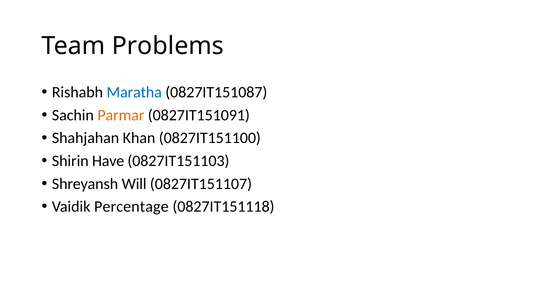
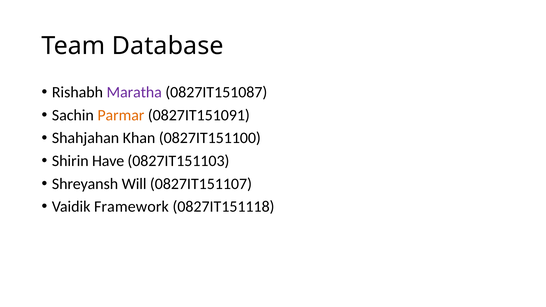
Problems: Problems -> Database
Maratha colour: blue -> purple
Percentage: Percentage -> Framework
